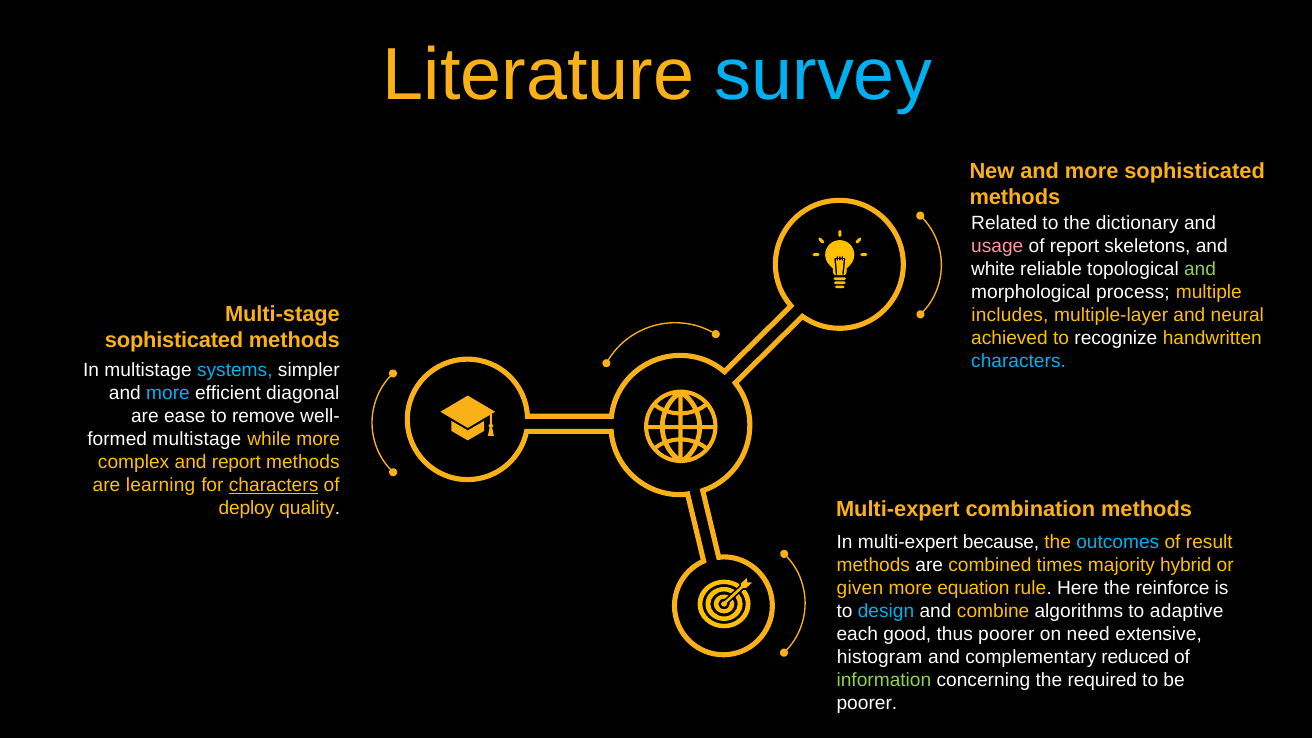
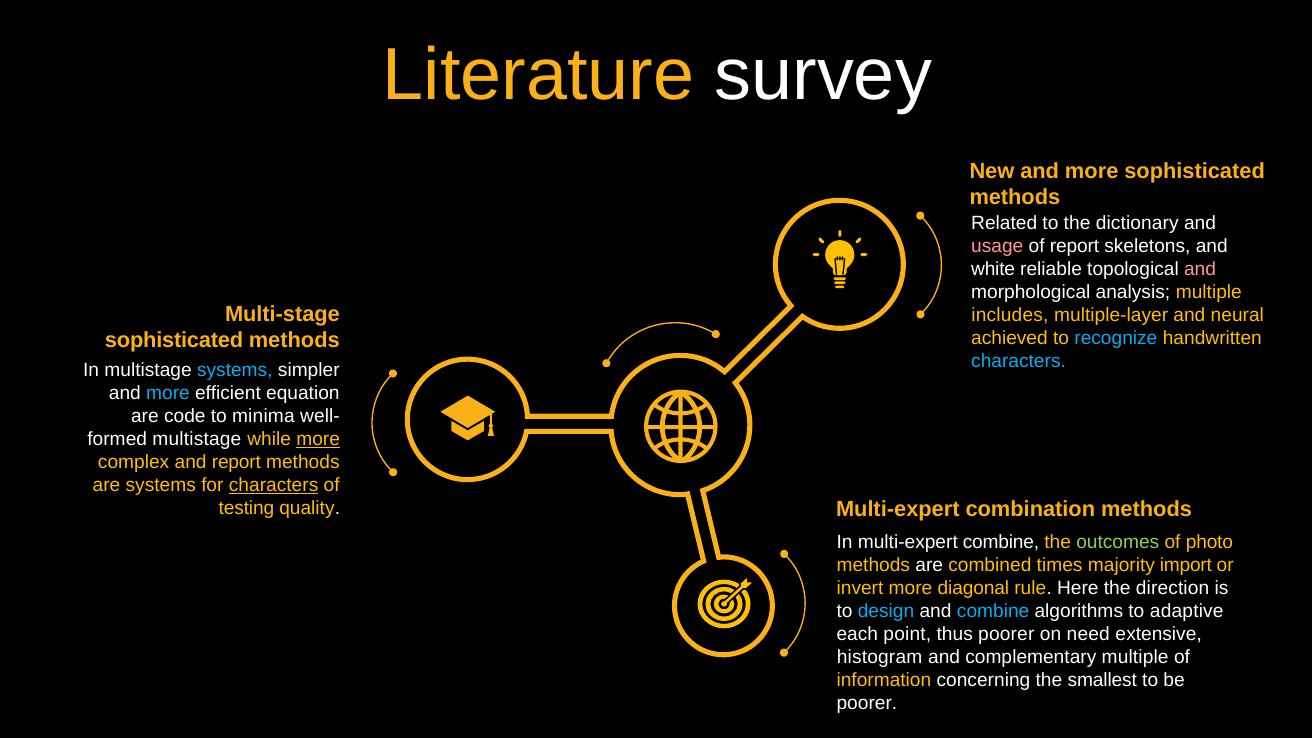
survey colour: light blue -> white
and at (1200, 269) colour: light green -> pink
process: process -> analysis
recognize colour: white -> light blue
diagonal: diagonal -> equation
ease: ease -> code
remove: remove -> minima
more at (318, 439) underline: none -> present
are learning: learning -> systems
deploy: deploy -> testing
multi-expert because: because -> combine
outcomes colour: light blue -> light green
result: result -> photo
hybrid: hybrid -> import
given: given -> invert
equation: equation -> diagonal
reinforce: reinforce -> direction
combine at (993, 611) colour: yellow -> light blue
good: good -> point
complementary reduced: reduced -> multiple
information colour: light green -> yellow
required: required -> smallest
